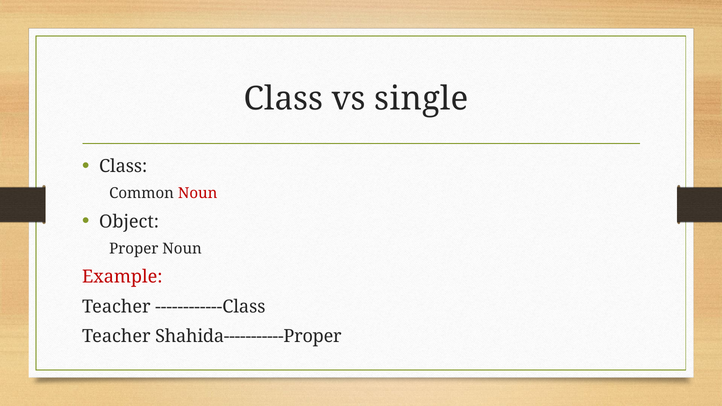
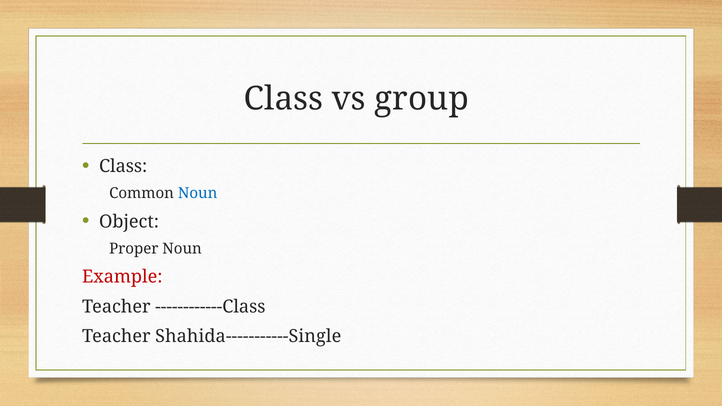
single: single -> group
Noun at (198, 193) colour: red -> blue
Shahida-----------Proper: Shahida-----------Proper -> Shahida-----------Single
